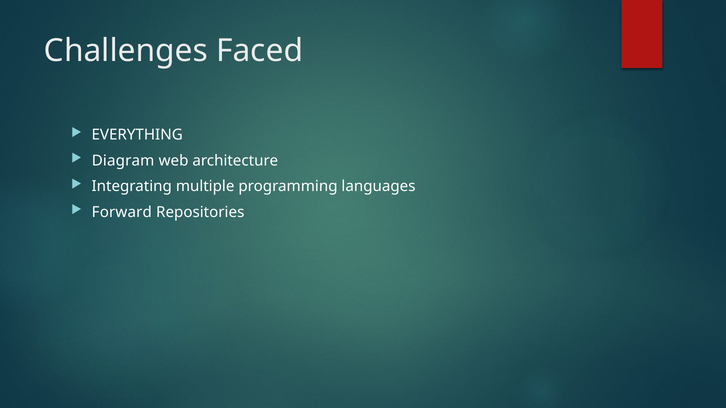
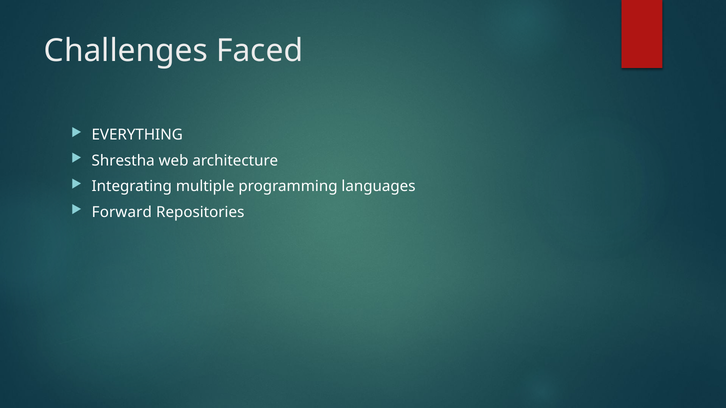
Diagram: Diagram -> Shrestha
